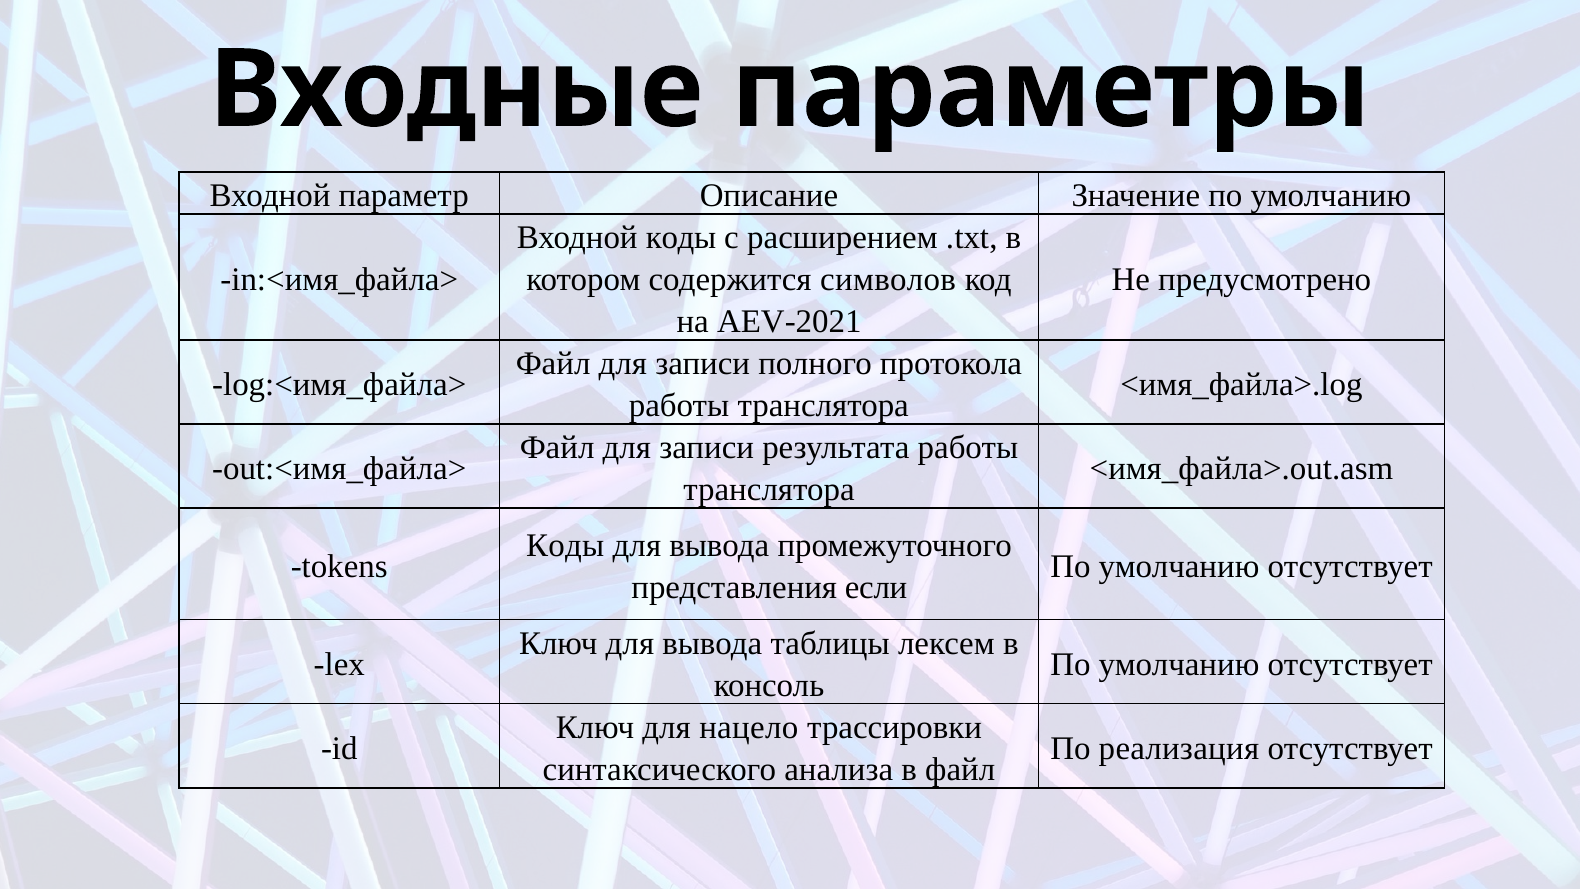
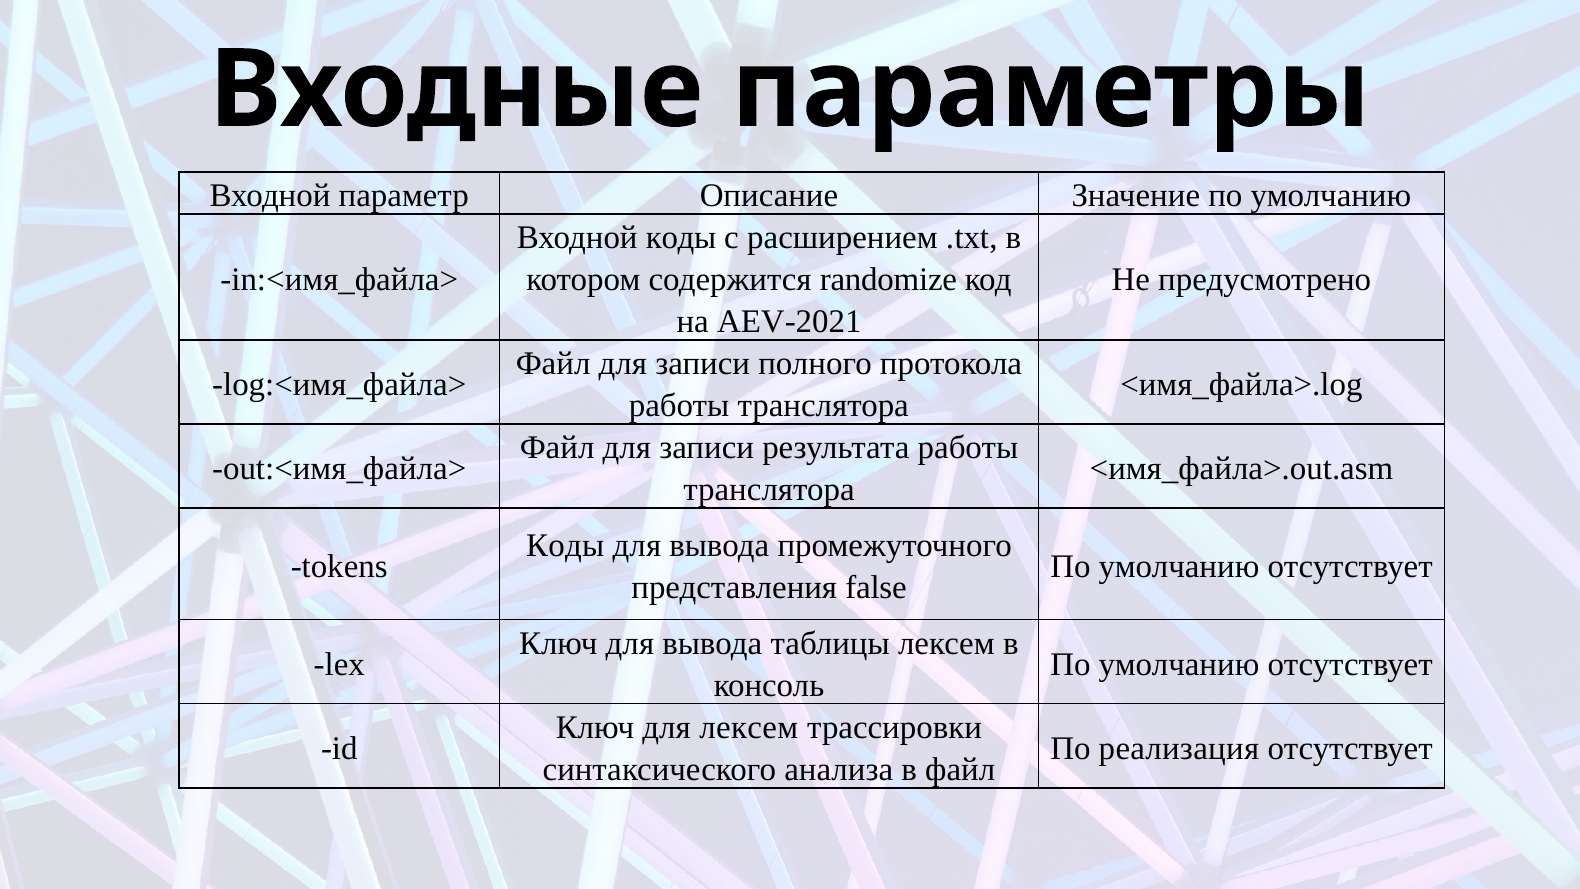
символов: символов -> randomize
если: если -> false
для нацело: нацело -> лексем
